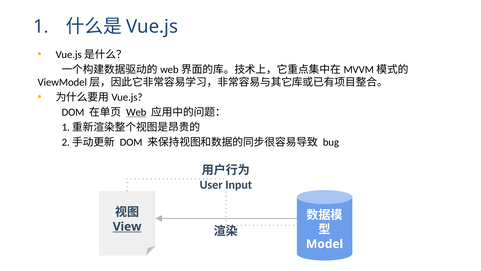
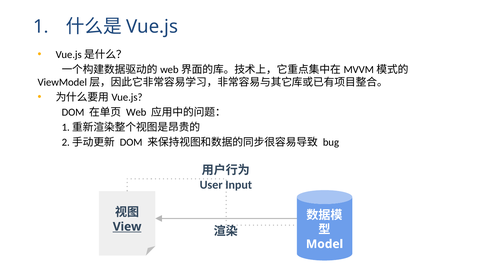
Web underline: present -> none
